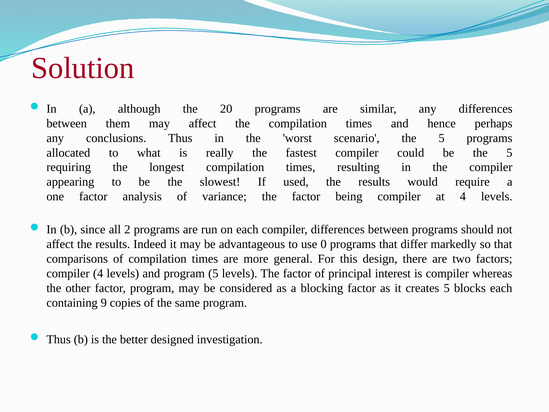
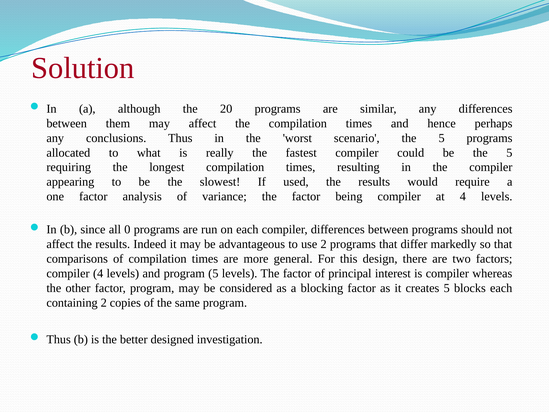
2: 2 -> 0
use 0: 0 -> 2
containing 9: 9 -> 2
